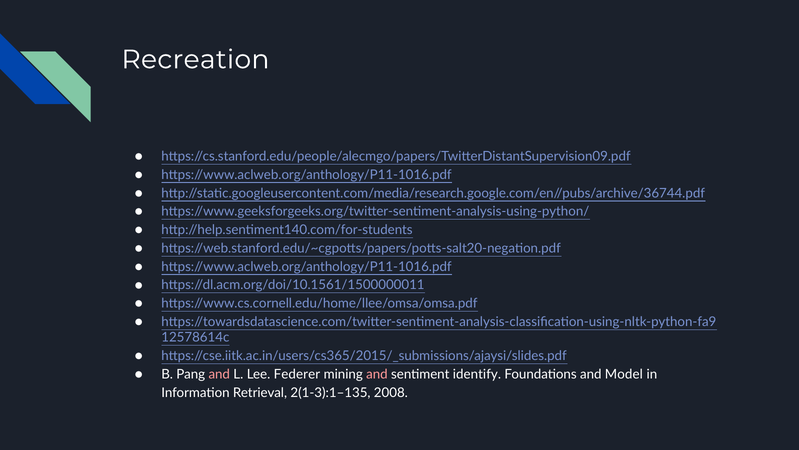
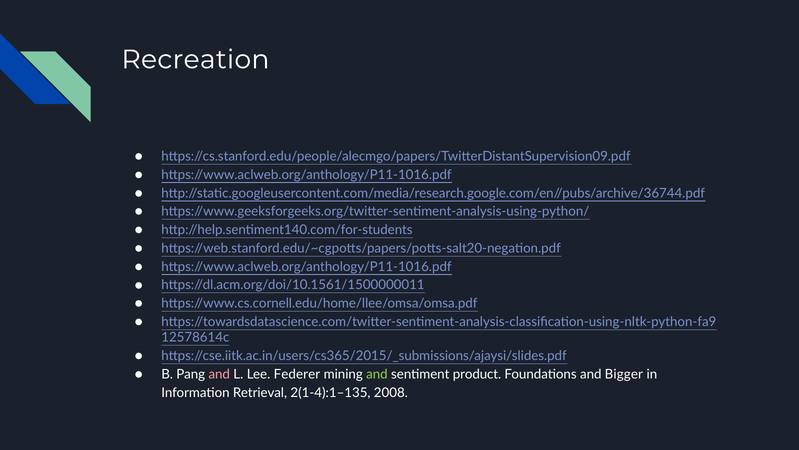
and at (377, 374) colour: pink -> light green
identify: identify -> product
Model: Model -> Bigger
2(1-3):1–135: 2(1-3):1–135 -> 2(1-4):1–135
